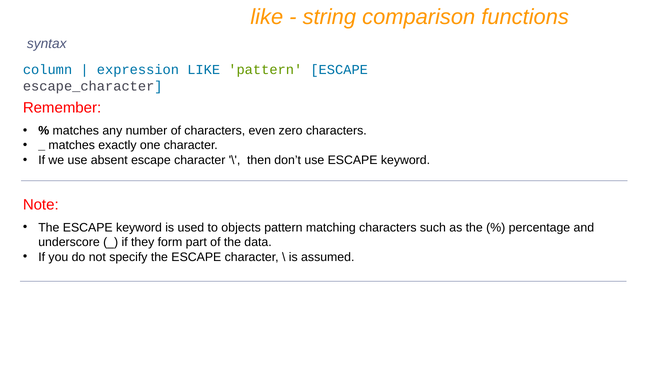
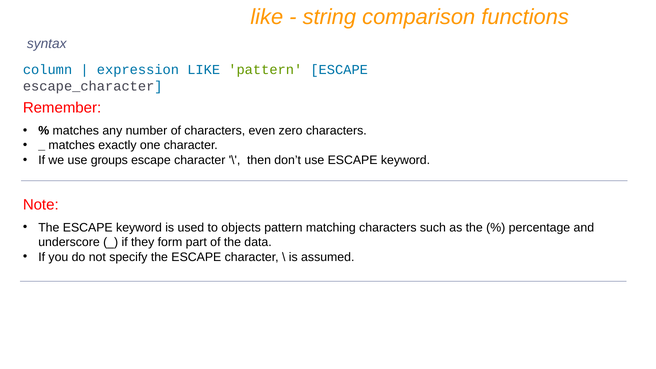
absent: absent -> groups
